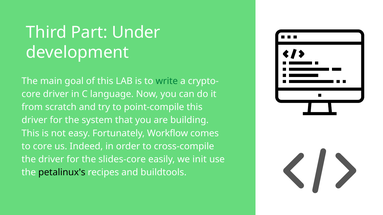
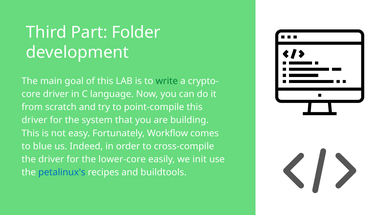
Under: Under -> Folder
to core: core -> blue
slides-core: slides-core -> lower-core
petalinux's colour: black -> blue
